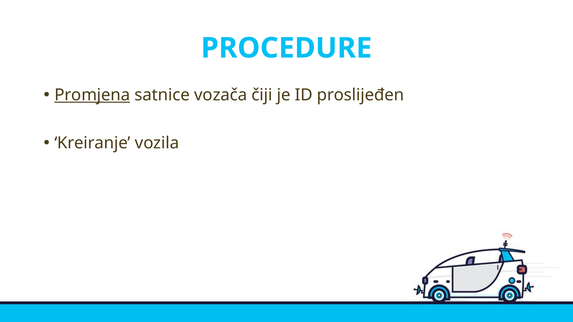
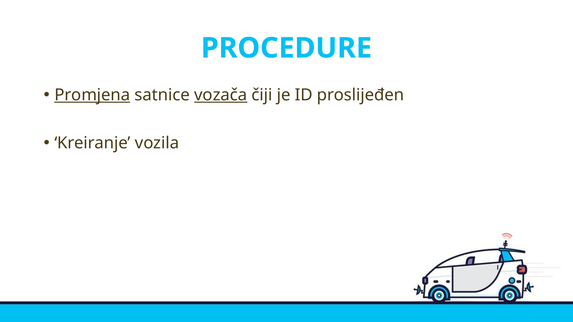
vozača underline: none -> present
